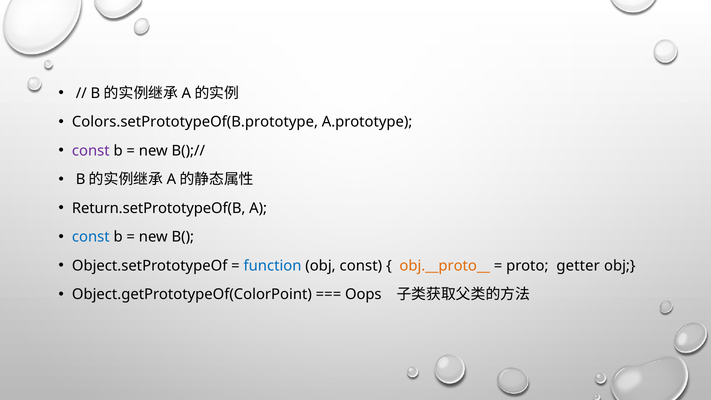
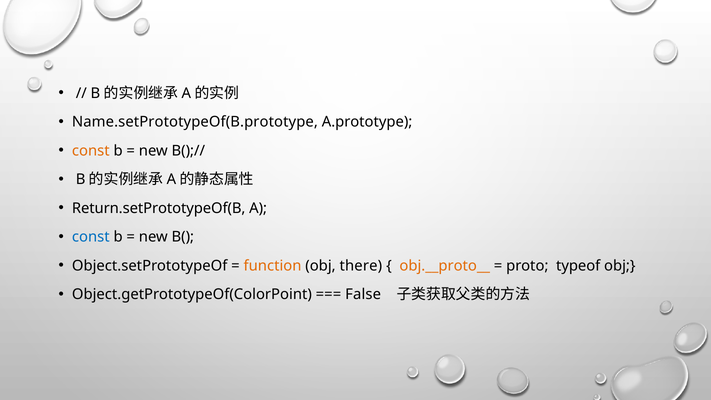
Colors.setPrototypeOf(B.prototype: Colors.setPrototypeOf(B.prototype -> Name.setPrototypeOf(B.prototype
const at (91, 151) colour: purple -> orange
function colour: blue -> orange
obj const: const -> there
getter: getter -> typeof
Oops: Oops -> False
